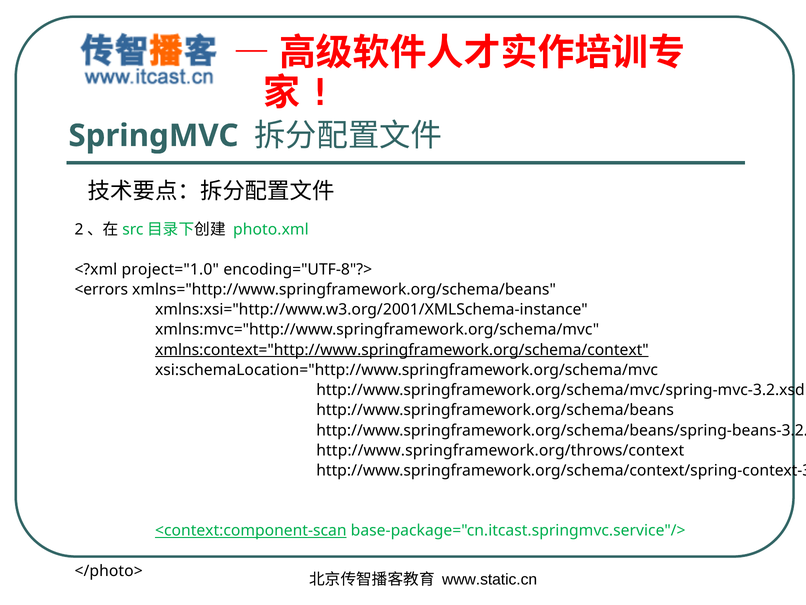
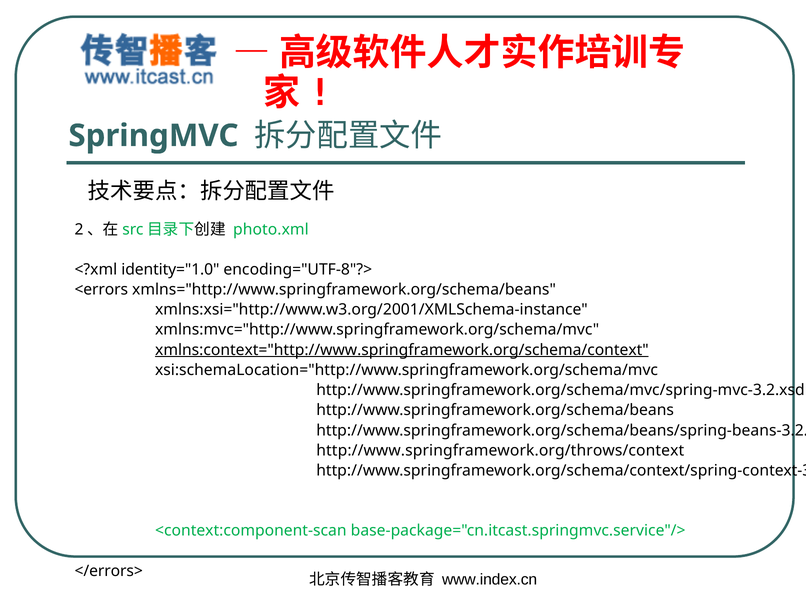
project="1.0: project="1.0 -> identity="1.0
<context:component-scan underline: present -> none
</photo>: </photo> -> </errors>
www.static.cn: www.static.cn -> www.index.cn
